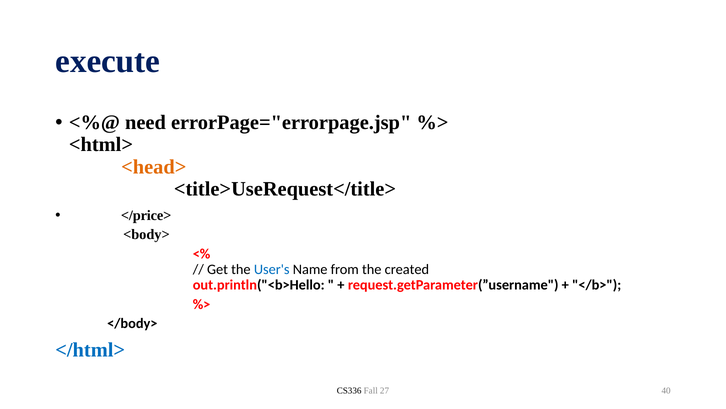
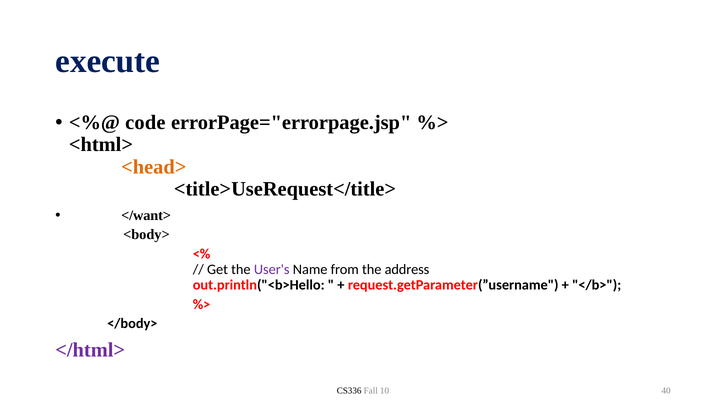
need: need -> code
</price>: </price> -> </want>
User's colour: blue -> purple
created: created -> address
</html> colour: blue -> purple
27: 27 -> 10
